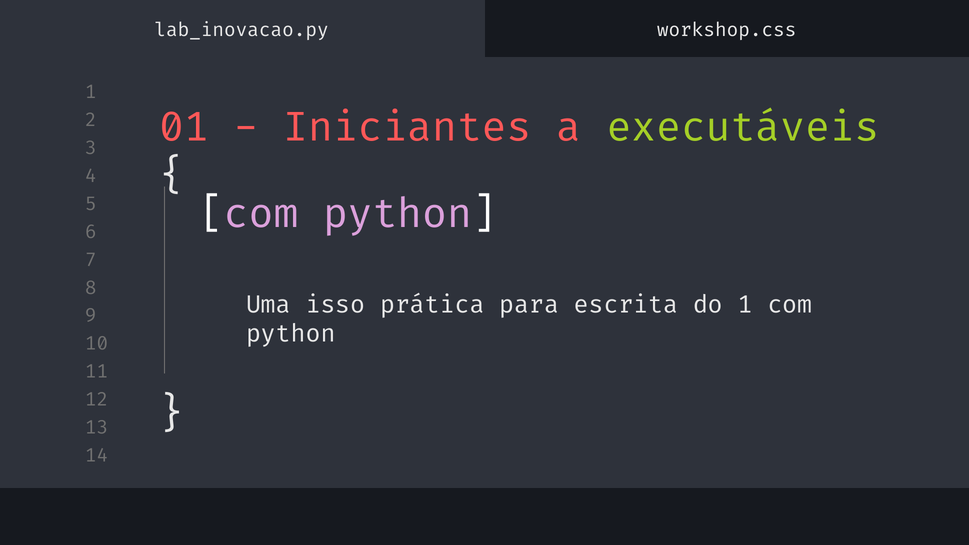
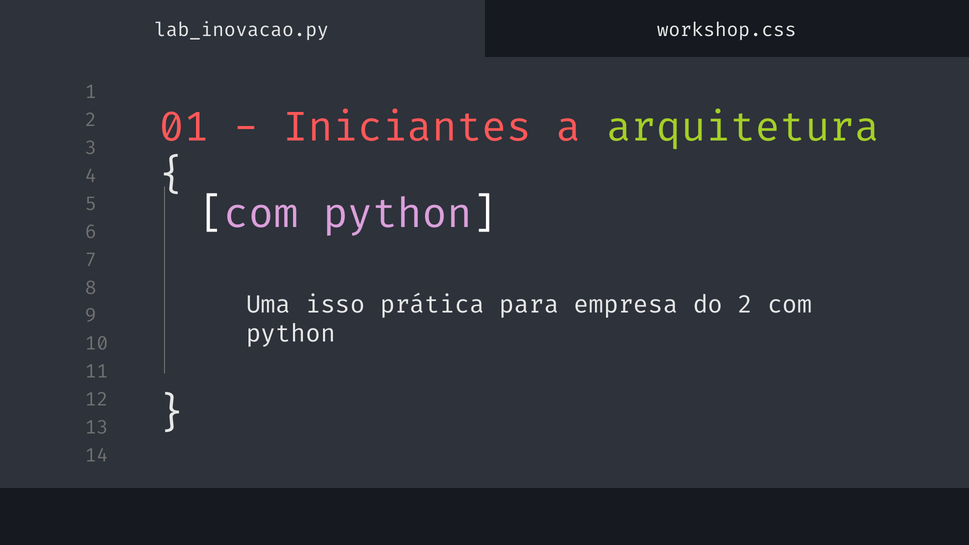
executáveis: executáveis -> arquitetura
escrita: escrita -> empresa
do 1: 1 -> 2
